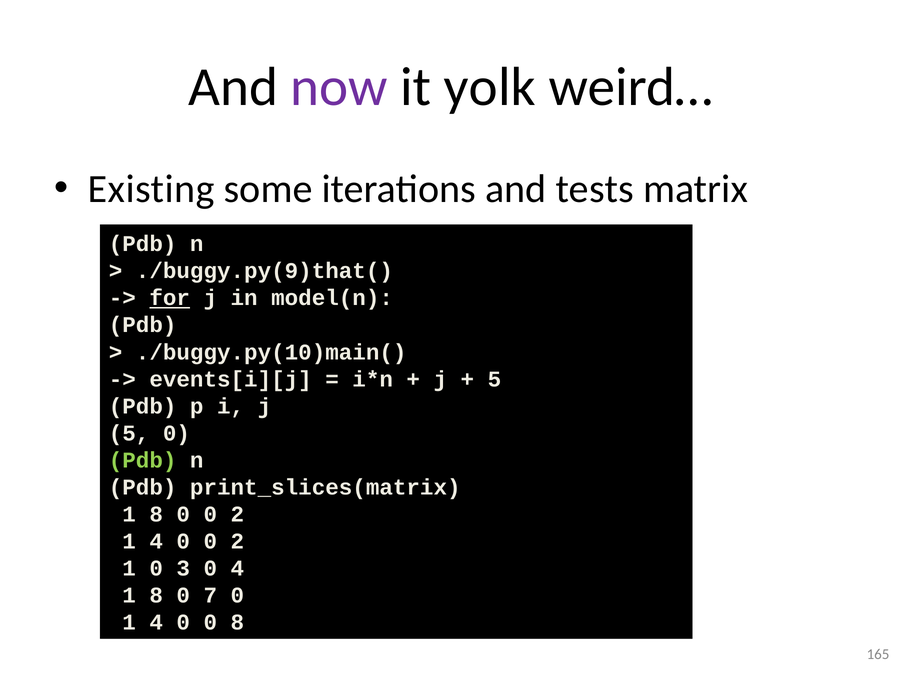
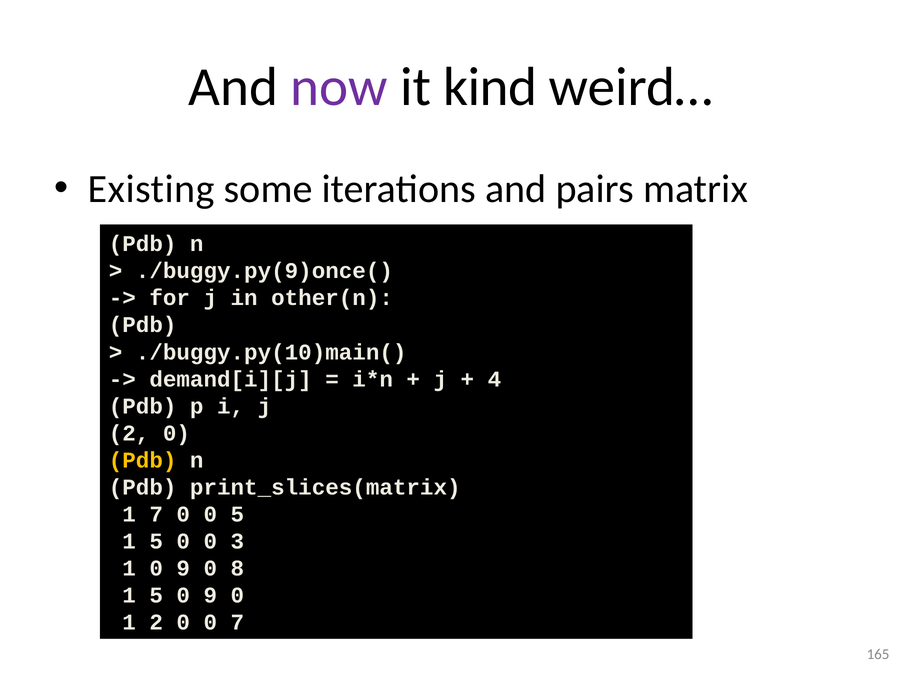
yolk: yolk -> kind
tests: tests -> pairs
./buggy.py(9)that(: ./buggy.py(9)that( -> ./buggy.py(9)once(
for underline: present -> none
model(n: model(n -> other(n
events[i][j: events[i][j -> demand[i][j
5 at (494, 379): 5 -> 4
5 at (129, 434): 5 -> 2
Pdb at (143, 461) colour: light green -> yellow
8 at (156, 515): 8 -> 7
2 at (237, 515): 2 -> 5
4 at (156, 542): 4 -> 5
2 at (237, 542): 2 -> 3
1 0 3: 3 -> 9
0 4: 4 -> 8
8 at (156, 596): 8 -> 5
7 at (210, 596): 7 -> 9
4 at (156, 623): 4 -> 2
0 8: 8 -> 7
